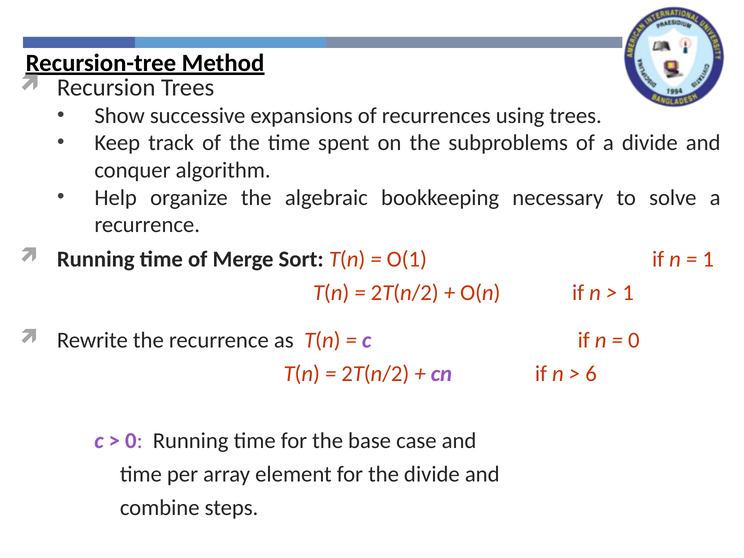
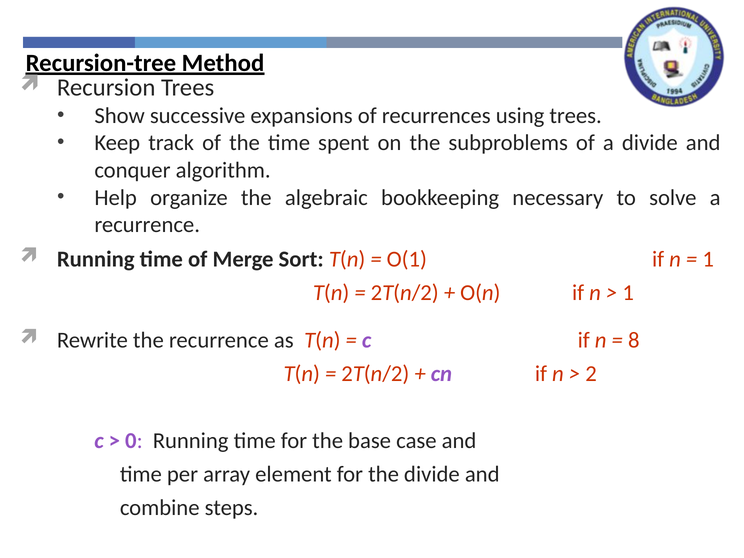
0 at (634, 340): 0 -> 8
6: 6 -> 2
